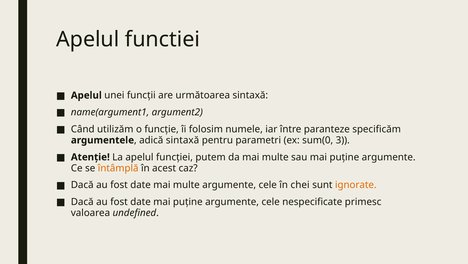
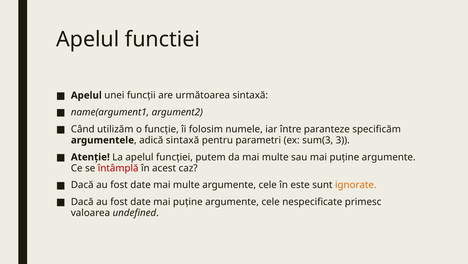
sum(0: sum(0 -> sum(3
întâmplă colour: orange -> red
chei: chei -> este
